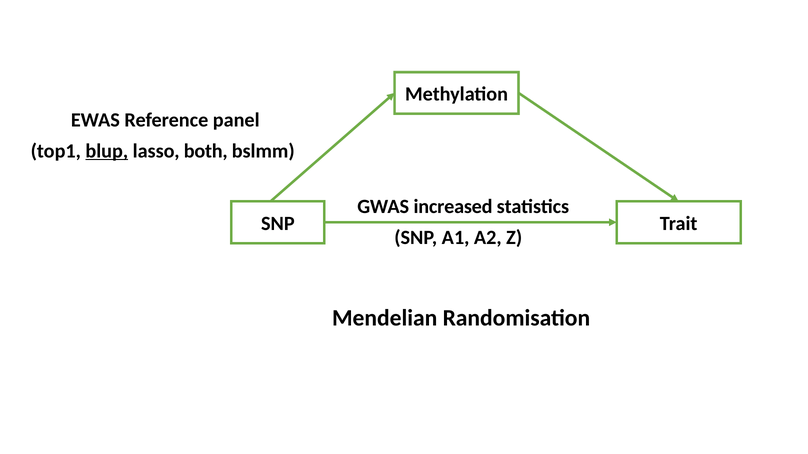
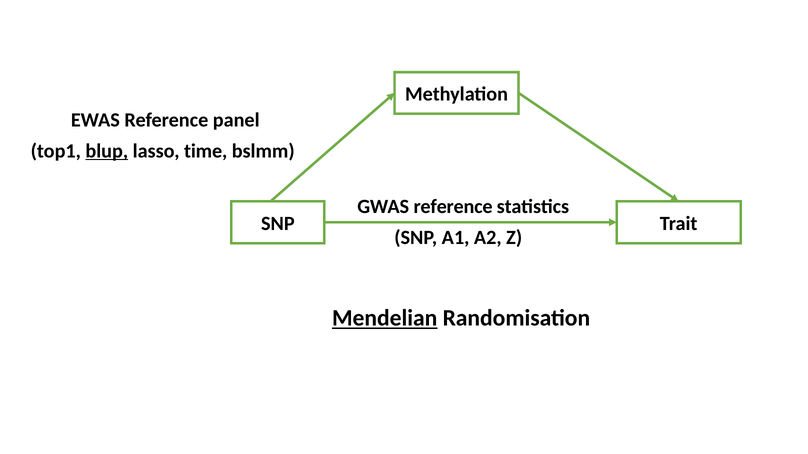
both: both -> time
increased at (453, 207): increased -> reference
Mendelian underline: none -> present
